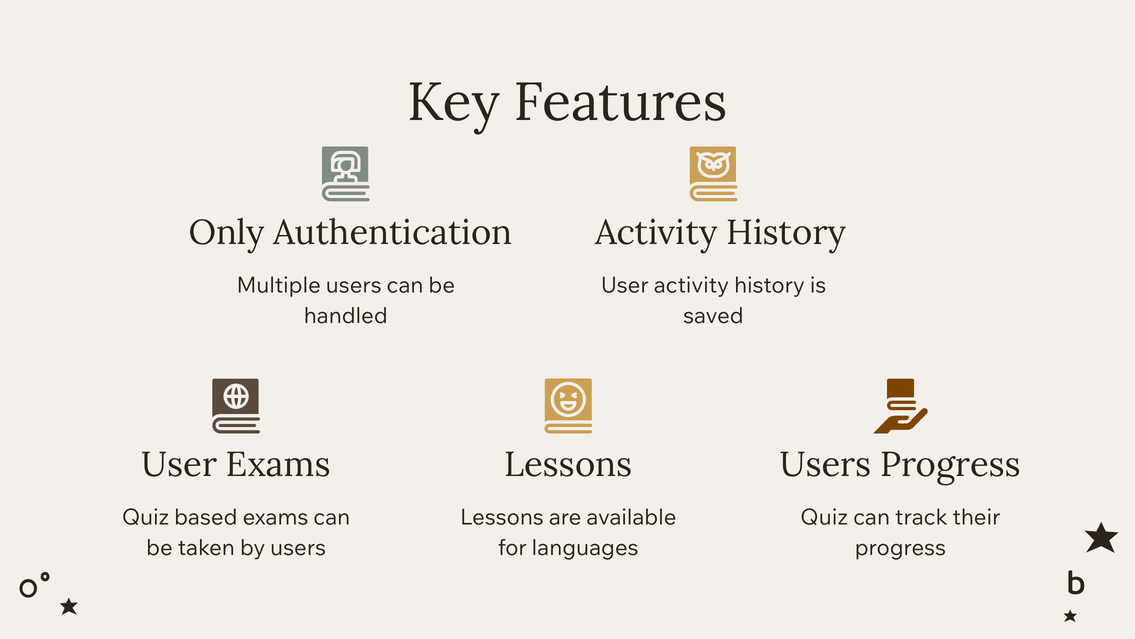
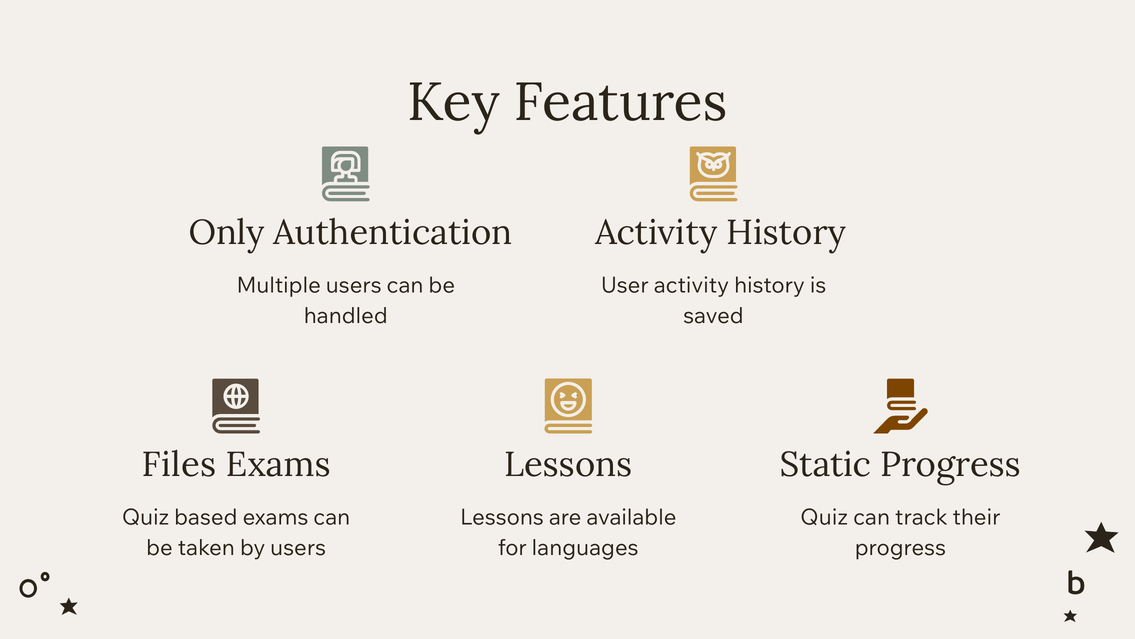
User at (179, 464): User -> Files
Lessons Users: Users -> Static
